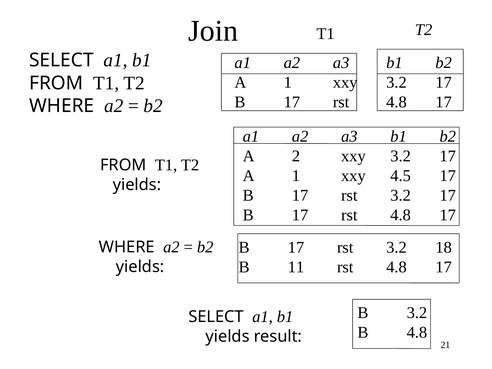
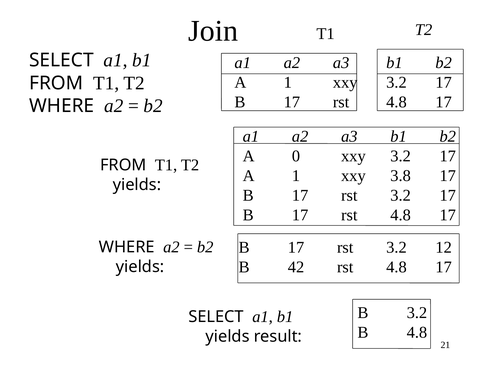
2: 2 -> 0
4.5: 4.5 -> 3.8
18: 18 -> 12
11: 11 -> 42
